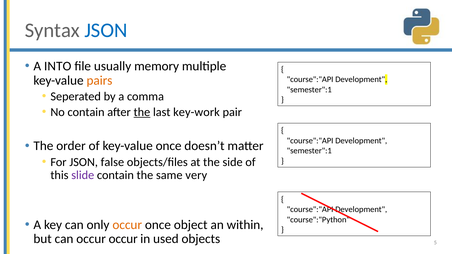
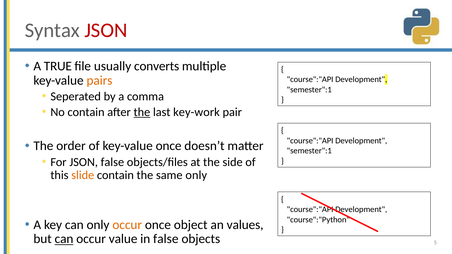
JSON at (106, 30) colour: blue -> red
INTO: INTO -> TRUE
memory: memory -> converts
slide colour: purple -> orange
same very: very -> only
within: within -> values
can at (64, 239) underline: none -> present
occur occur: occur -> value
in used: used -> false
